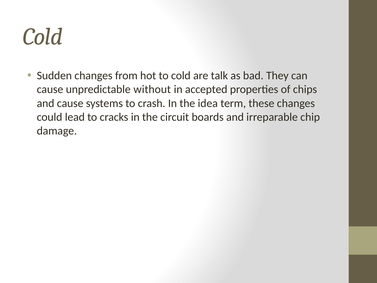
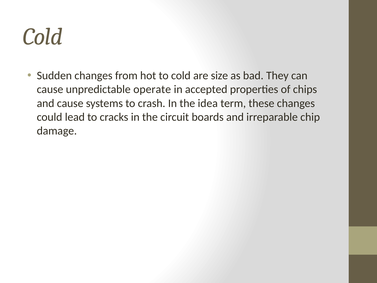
talk: talk -> size
without: without -> operate
